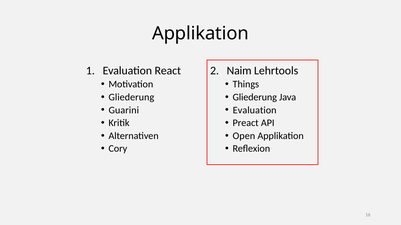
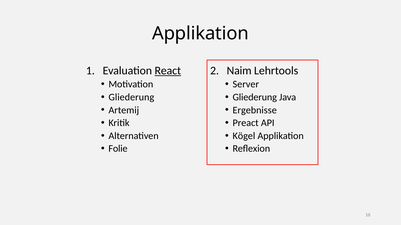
React underline: none -> present
Things: Things -> Server
Guarini: Guarini -> Artemij
Evaluation at (255, 110): Evaluation -> Ergebnisse
Open: Open -> Kögel
Cory: Cory -> Folie
